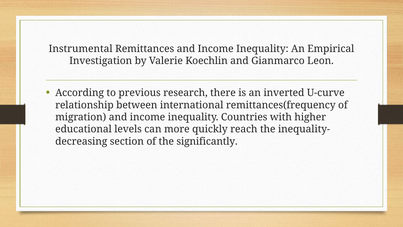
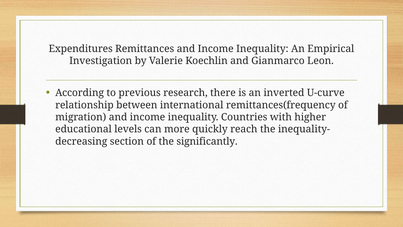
Instrumental: Instrumental -> Expenditures
